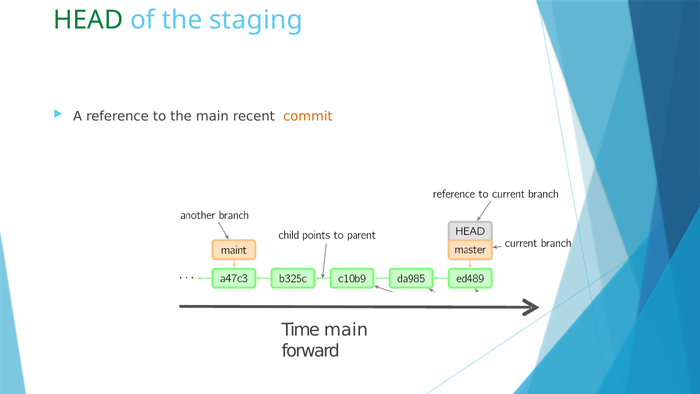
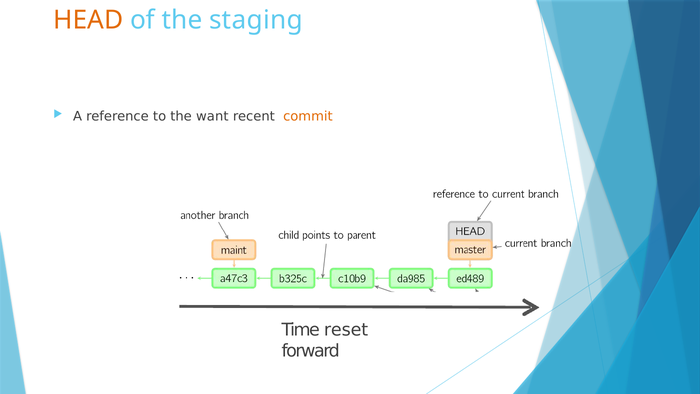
HEAD colour: green -> orange
the main: main -> want
Time main: main -> reset
